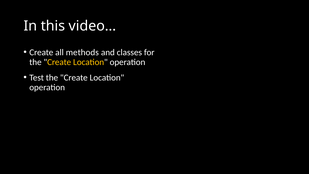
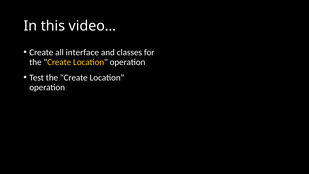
methods: methods -> interface
